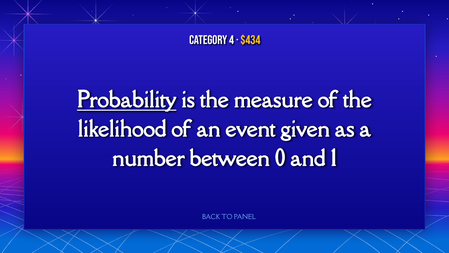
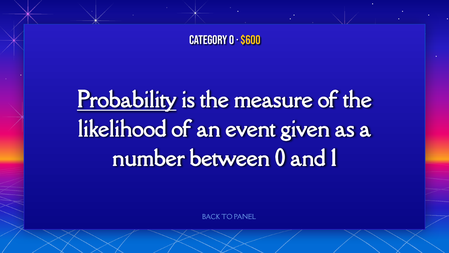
CATEGORY 4: 4 -> 0
$434: $434 -> $600
